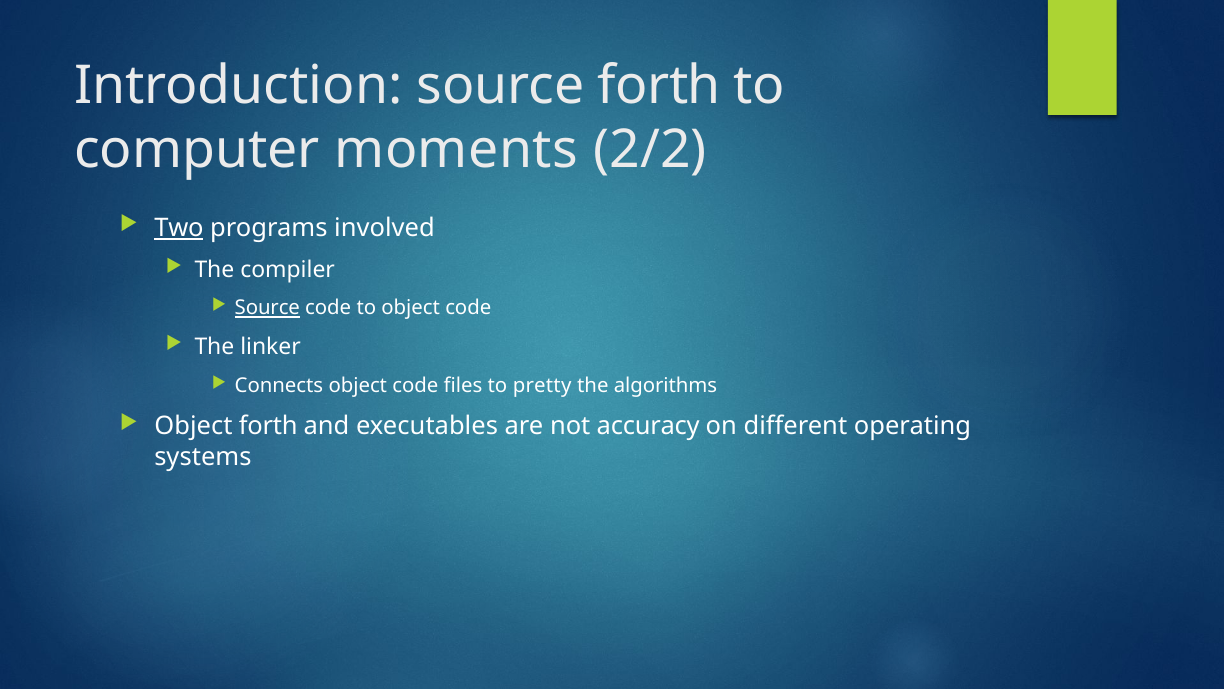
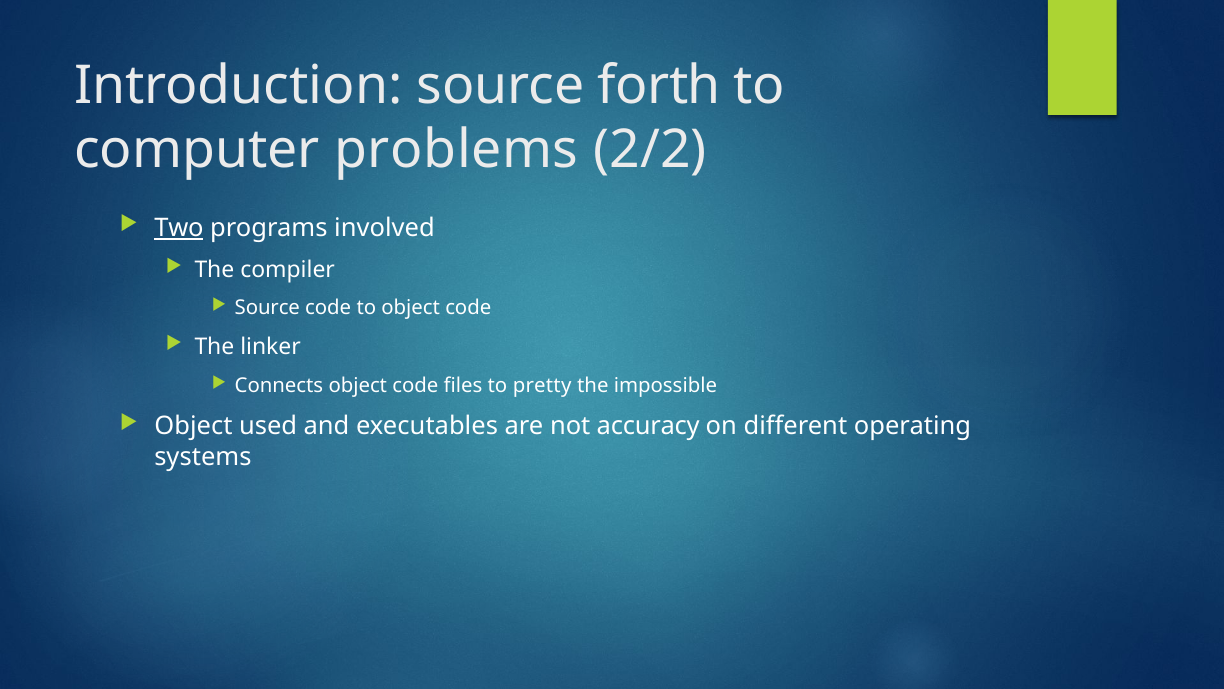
moments: moments -> problems
Source at (267, 308) underline: present -> none
algorithms: algorithms -> impossible
Object forth: forth -> used
